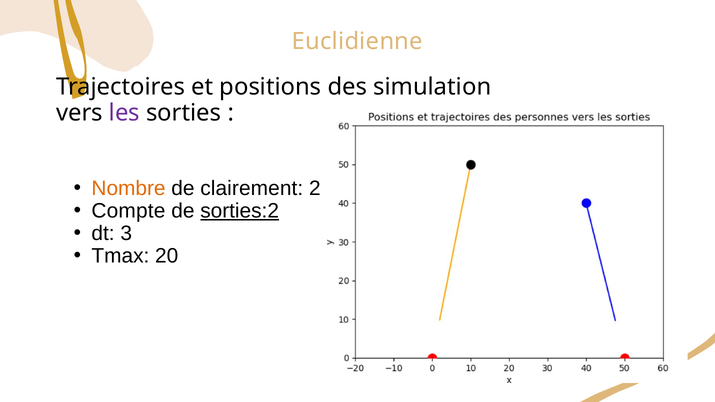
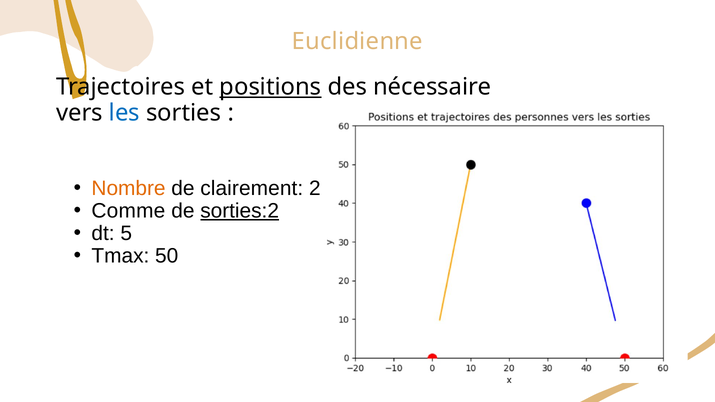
positions underline: none -> present
simulation: simulation -> nécessaire
les colour: purple -> blue
Compte: Compte -> Comme
3: 3 -> 5
20: 20 -> 50
